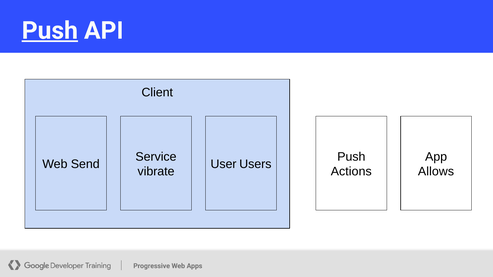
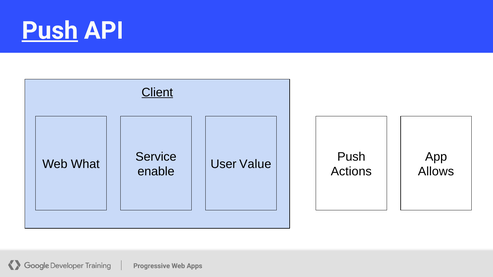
Client underline: none -> present
Send: Send -> What
Users: Users -> Value
vibrate: vibrate -> enable
